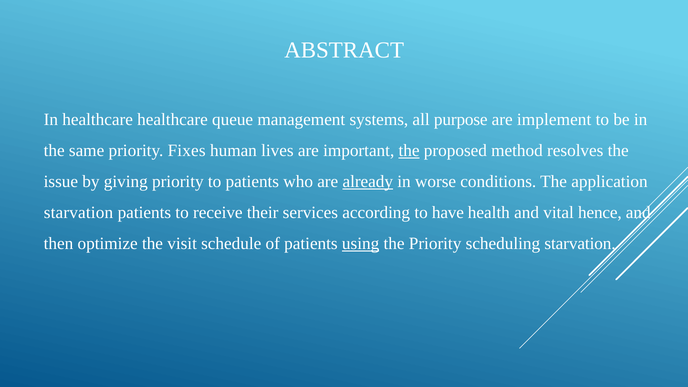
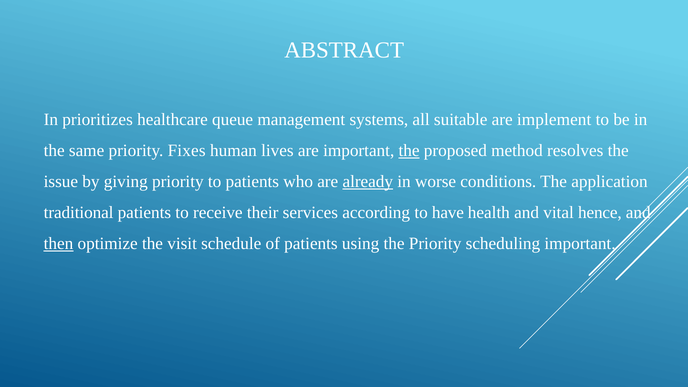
In healthcare: healthcare -> prioritizes
purpose: purpose -> suitable
starvation at (78, 213): starvation -> traditional
then underline: none -> present
using underline: present -> none
scheduling starvation: starvation -> important
